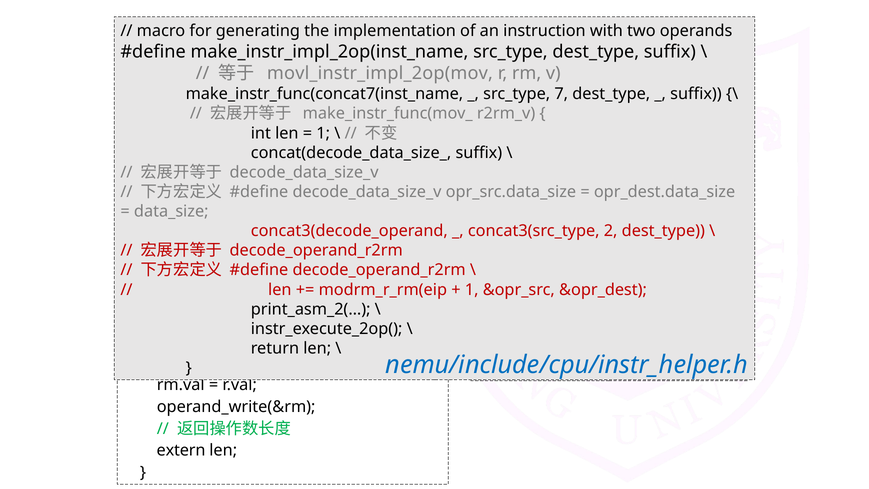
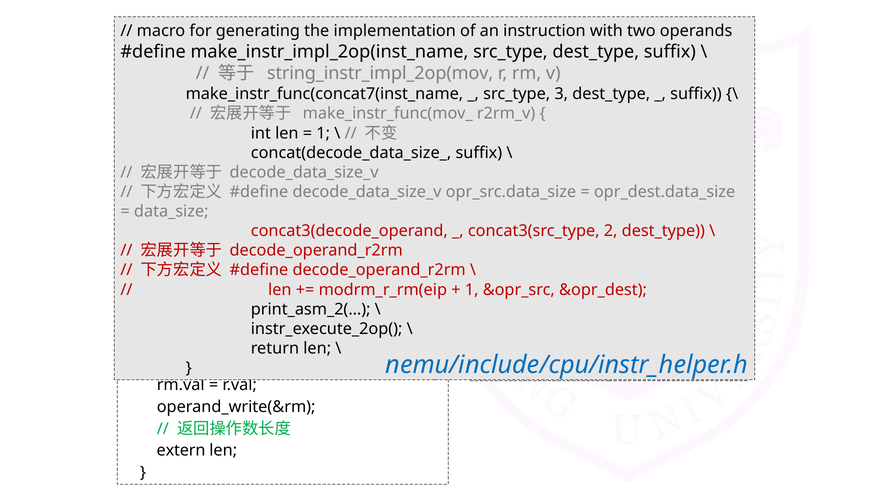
movl_instr_impl_2op(mov: movl_instr_impl_2op(mov -> string_instr_impl_2op(mov
7: 7 -> 3
